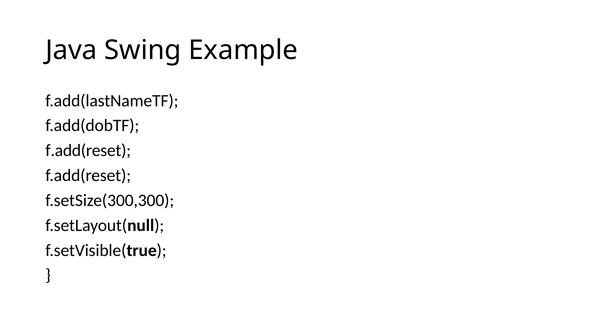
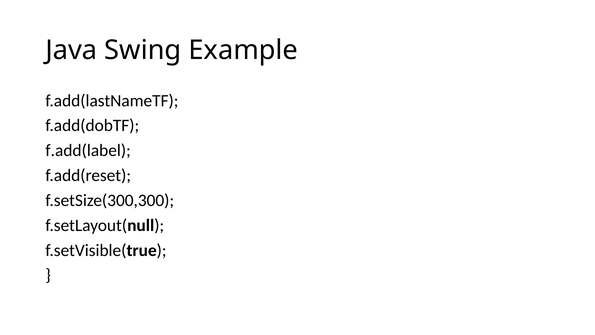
f.add(reset at (88, 150): f.add(reset -> f.add(label
